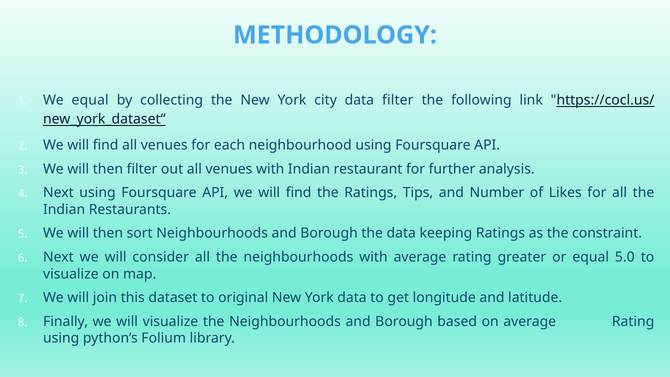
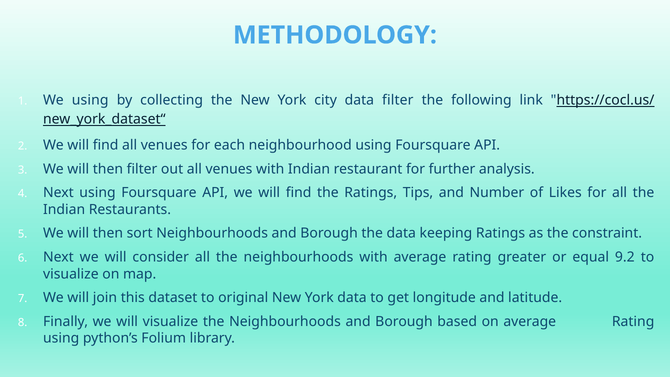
We equal: equal -> using
5.0: 5.0 -> 9.2
